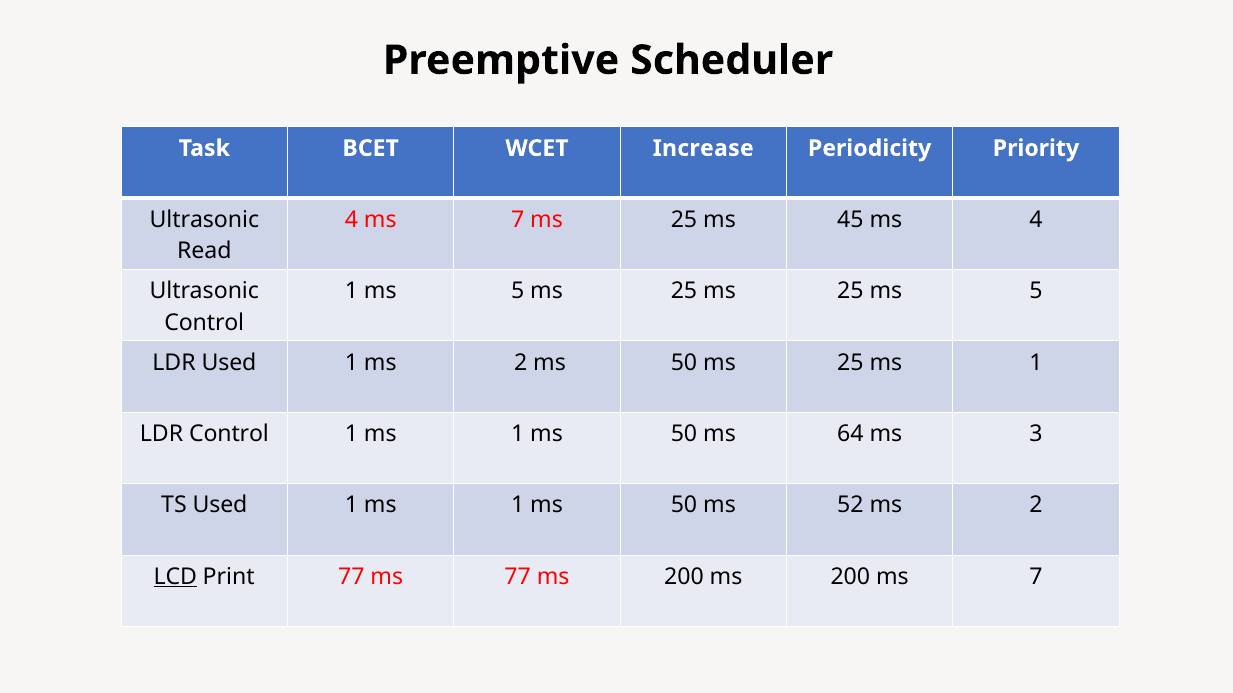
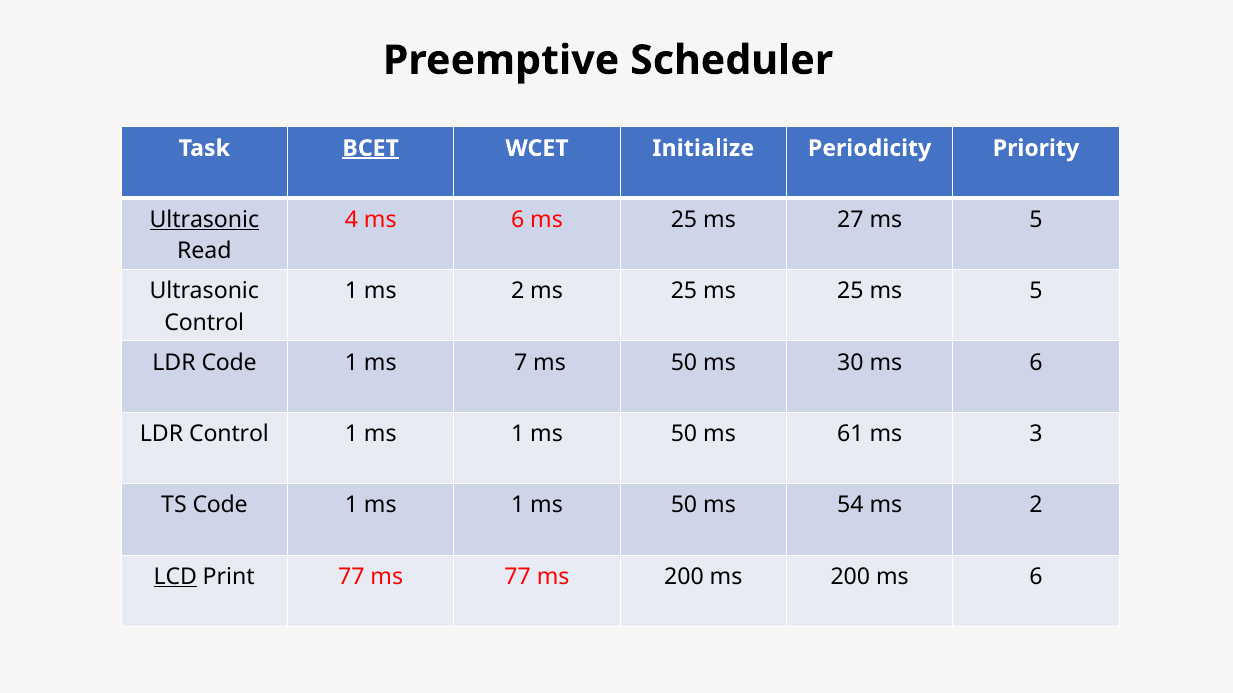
BCET underline: none -> present
Increase: Increase -> Initialize
Ultrasonic at (204, 220) underline: none -> present
4 ms 7: 7 -> 6
45: 45 -> 27
4 at (1036, 220): 4 -> 5
1 ms 5: 5 -> 2
LDR Used: Used -> Code
1 ms 2: 2 -> 7
50 ms 25: 25 -> 30
1 at (1036, 363): 1 -> 6
64: 64 -> 61
TS Used: Used -> Code
52: 52 -> 54
200 ms 7: 7 -> 6
